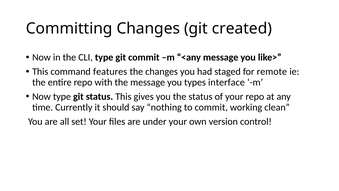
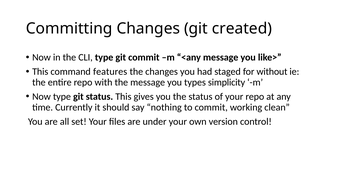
remote: remote -> without
interface: interface -> simplicity
